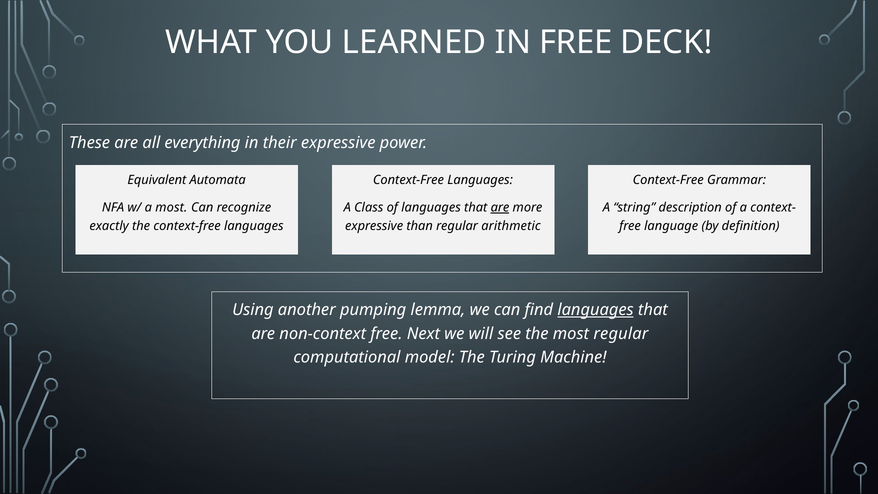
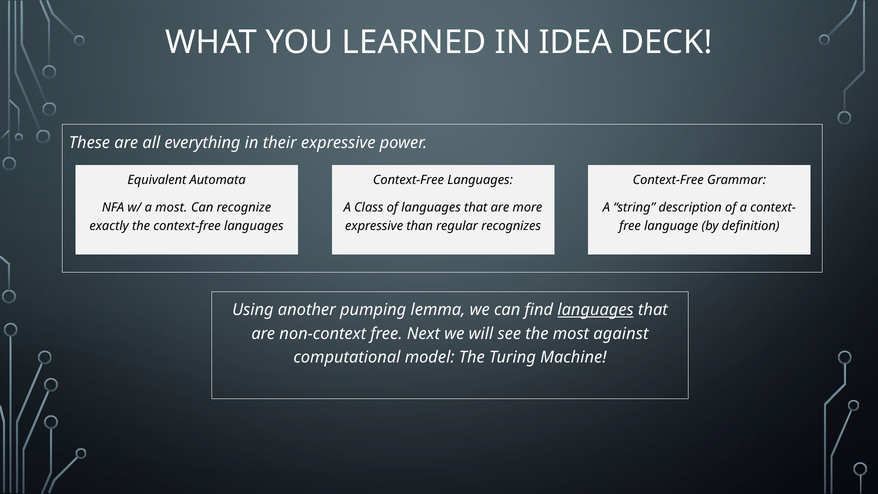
IN FREE: FREE -> IDEA
are at (500, 208) underline: present -> none
arithmetic: arithmetic -> recognizes
most regular: regular -> against
